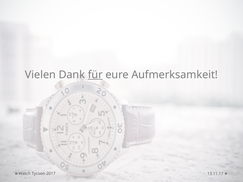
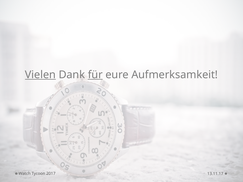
Vielen underline: none -> present
